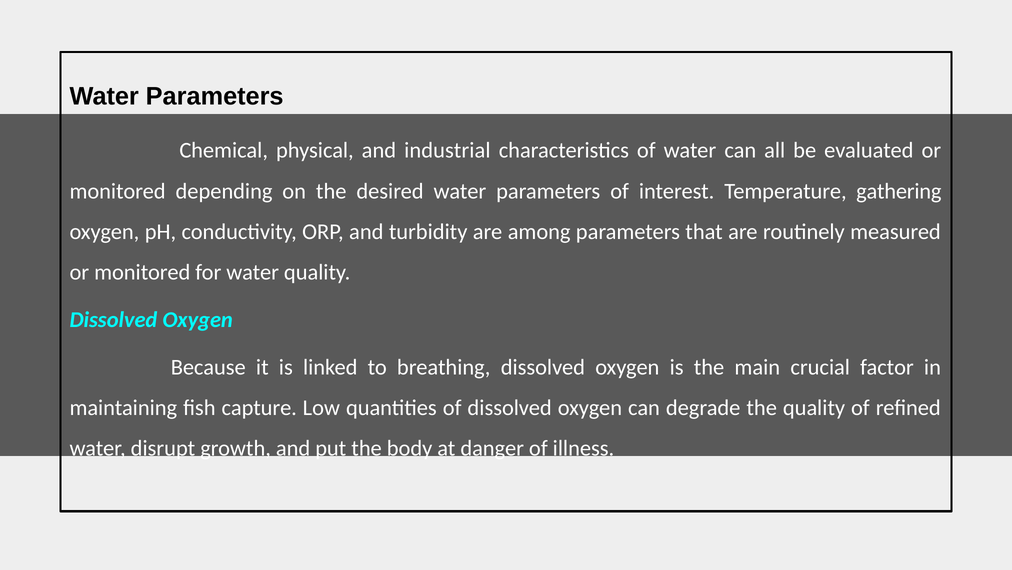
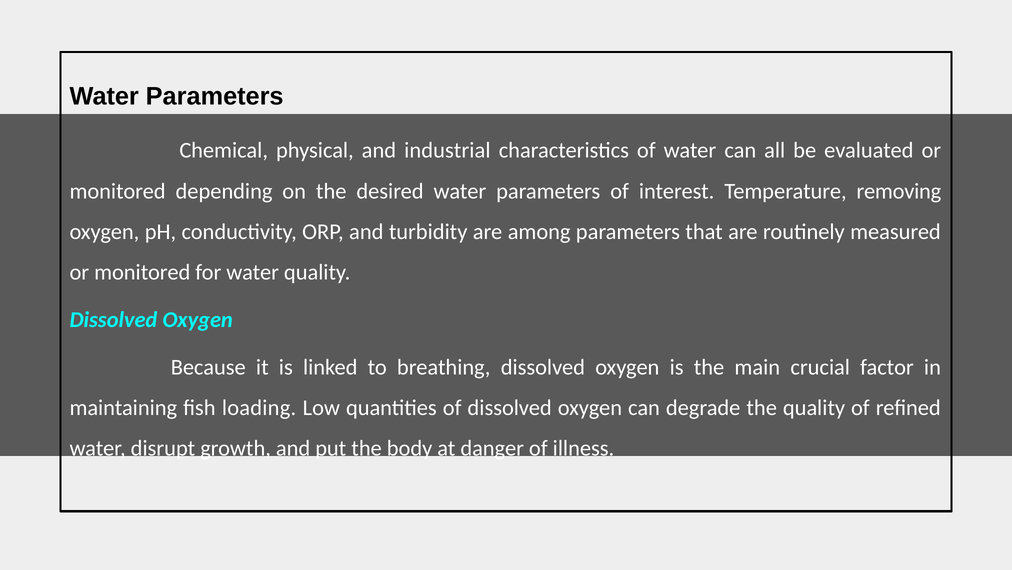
gathering: gathering -> removing
capture: capture -> loading
